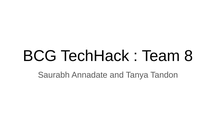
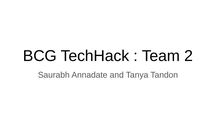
8: 8 -> 2
